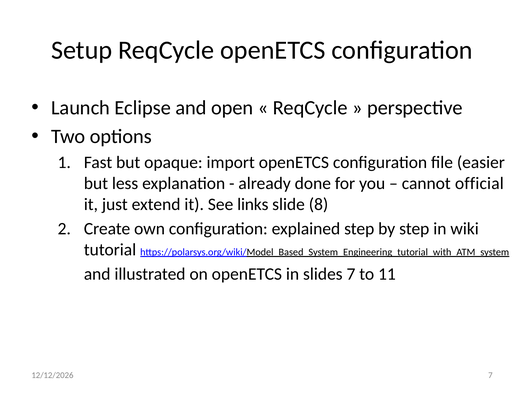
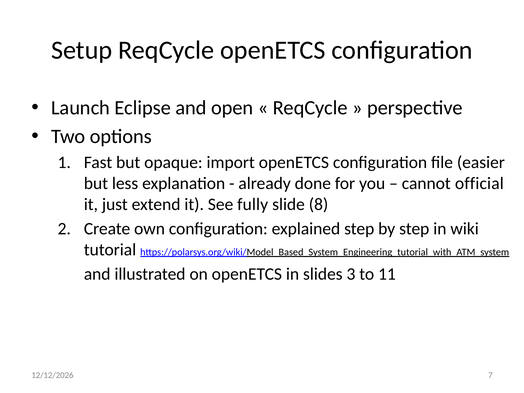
links: links -> fully
slides 7: 7 -> 3
